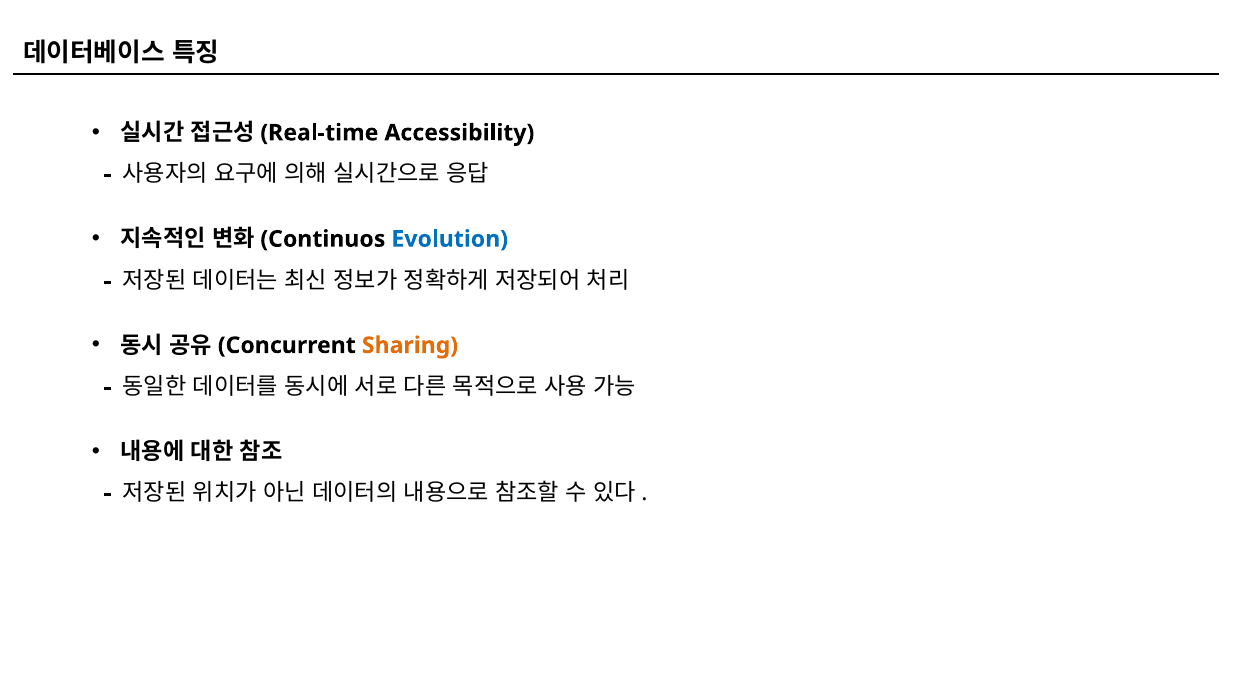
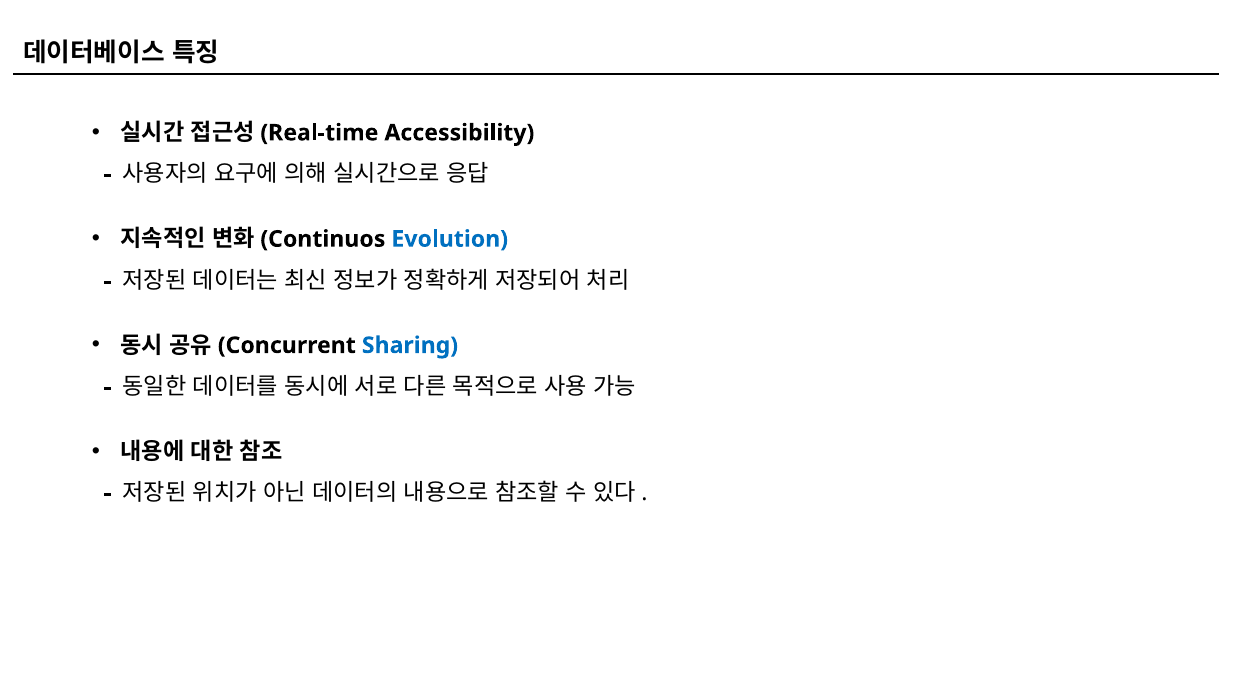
Sharing colour: orange -> blue
